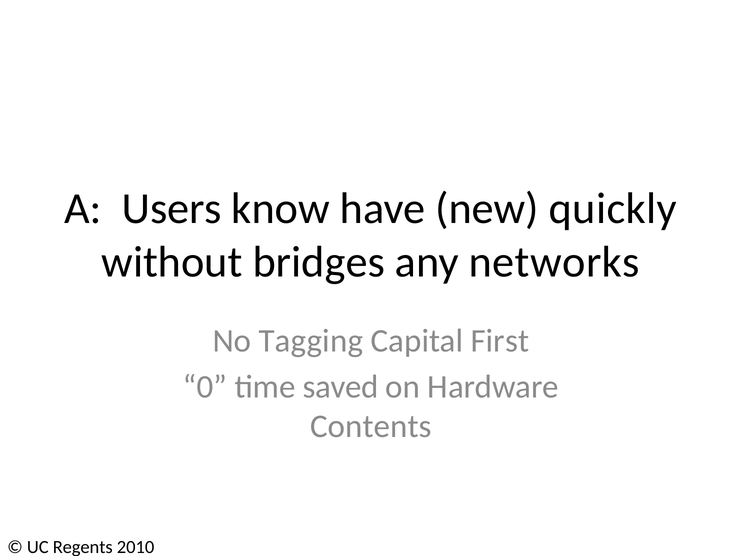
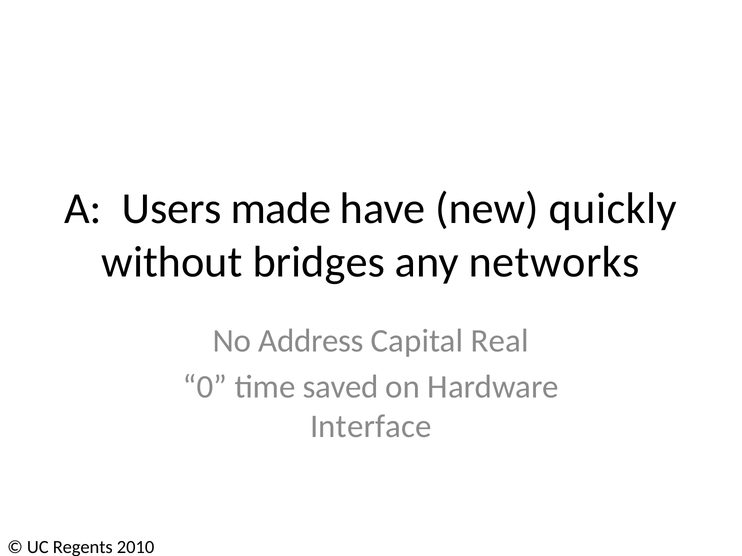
know: know -> made
Tagging: Tagging -> Address
First: First -> Real
Contents: Contents -> Interface
